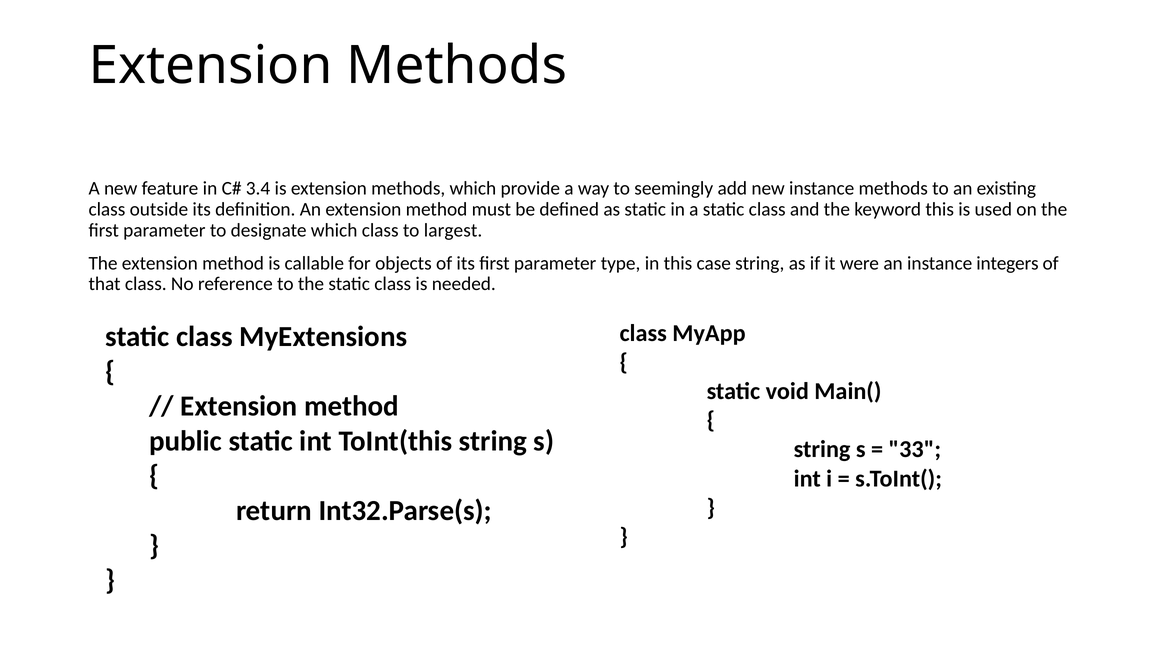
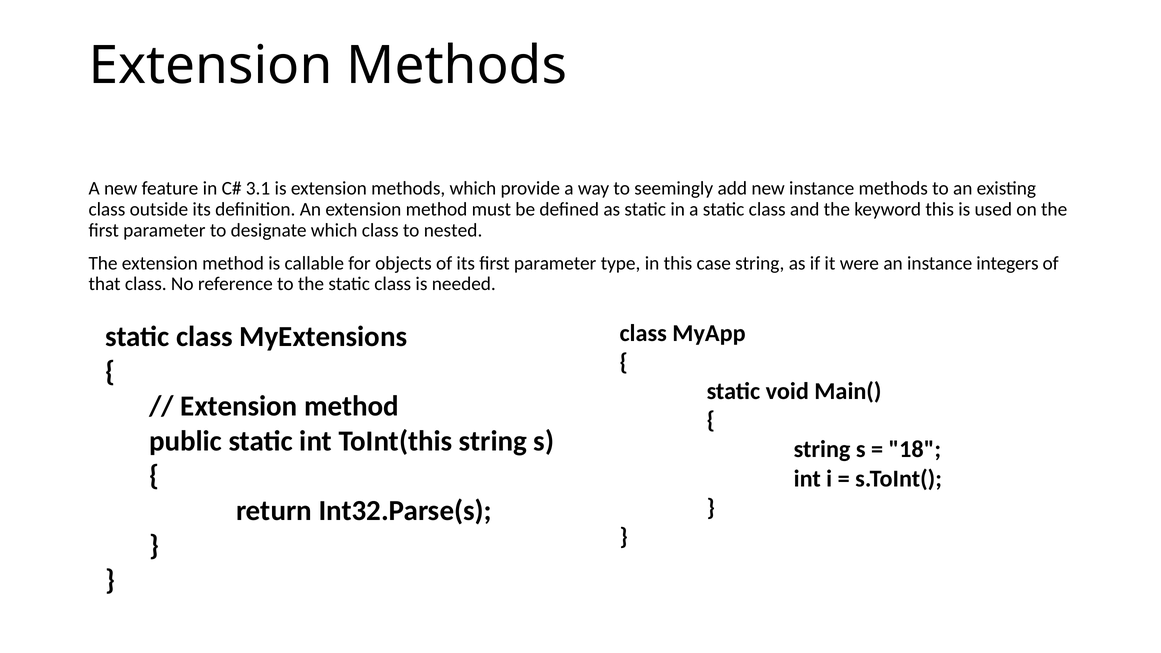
3.4: 3.4 -> 3.1
largest: largest -> nested
33: 33 -> 18
